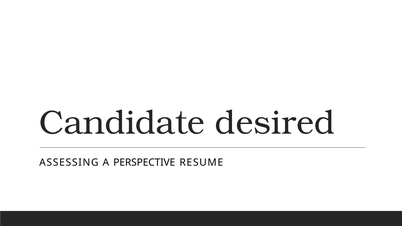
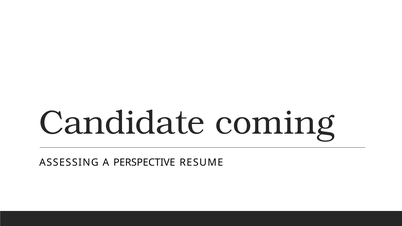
desired: desired -> coming
